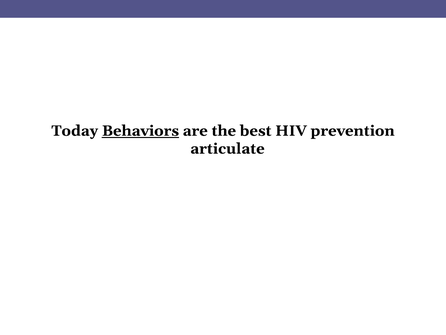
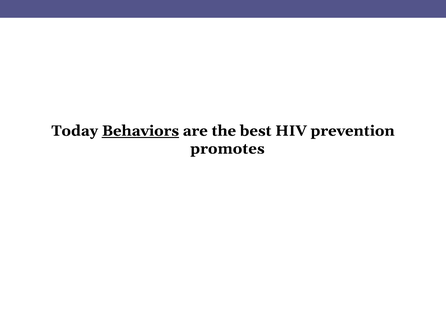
articulate: articulate -> promotes
